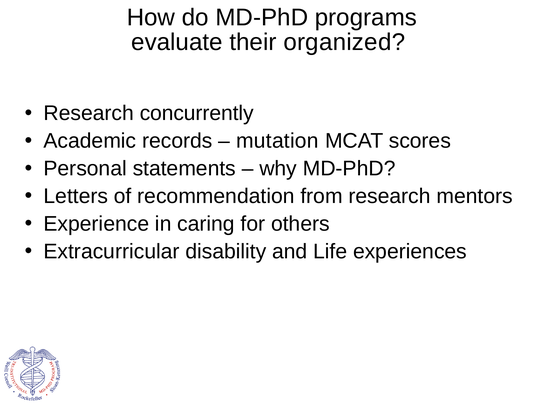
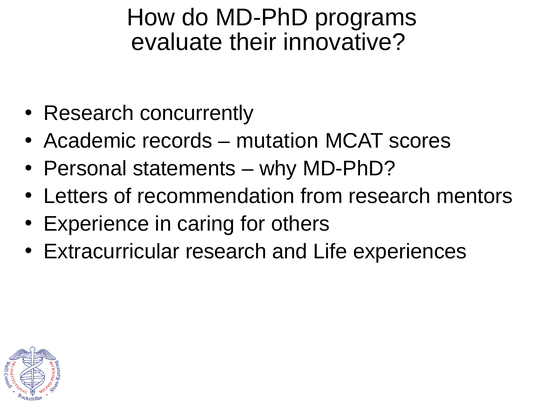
organized: organized -> innovative
Extracurricular disability: disability -> research
